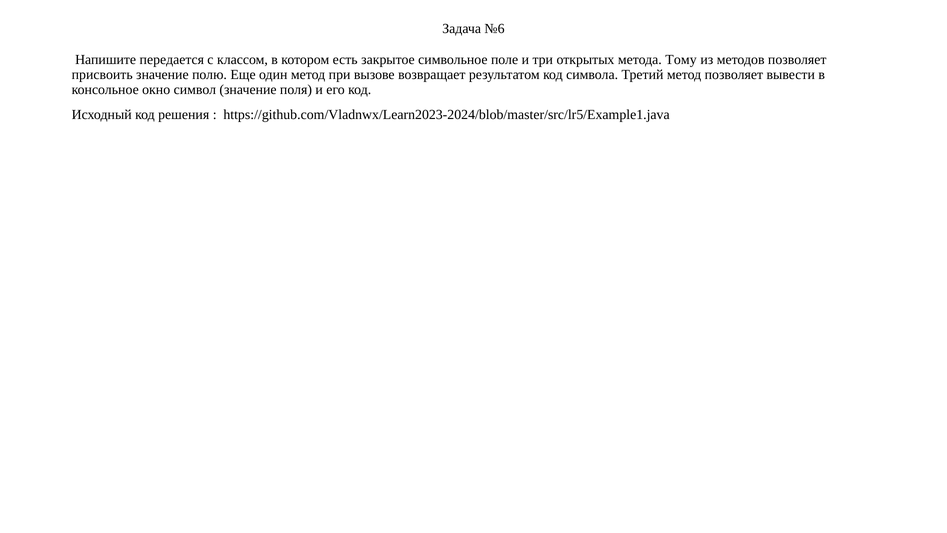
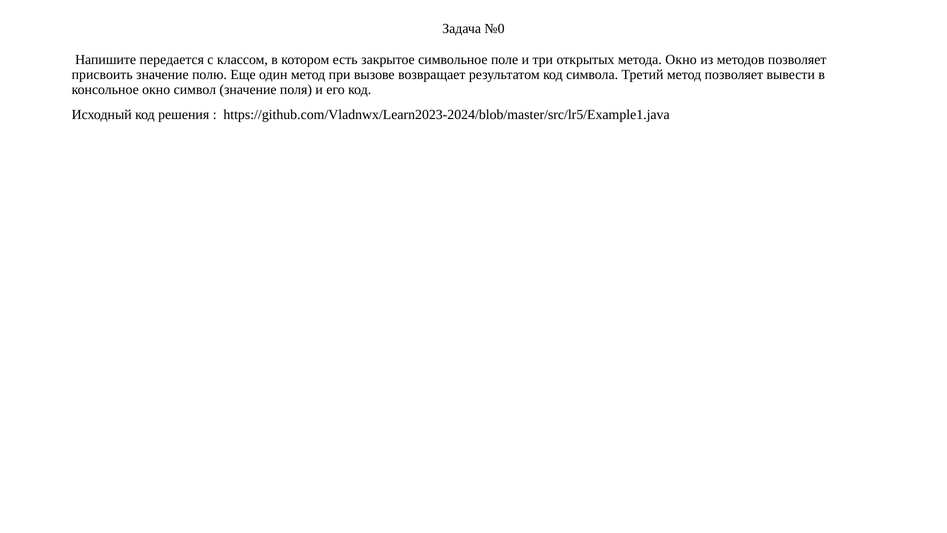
№6: №6 -> №0
метода Тому: Тому -> Окно
